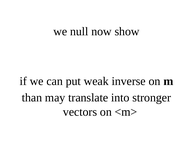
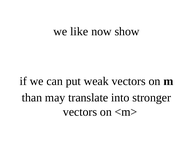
null: null -> like
weak inverse: inverse -> vectors
